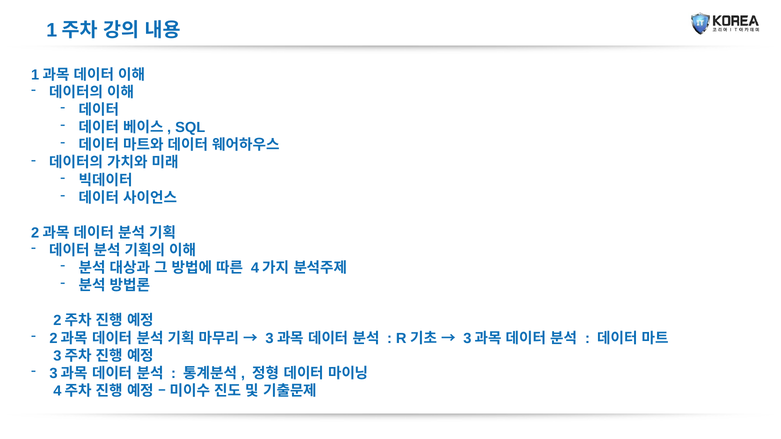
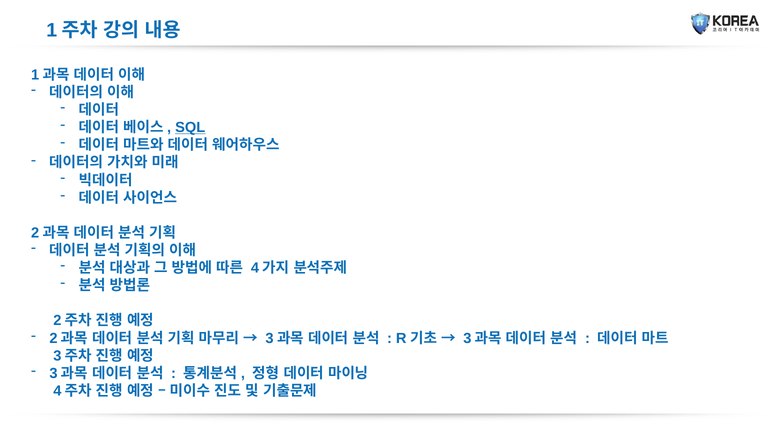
SQL underline: none -> present
